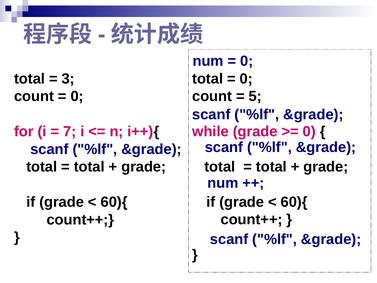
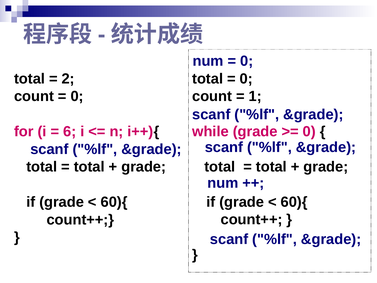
3: 3 -> 2
5: 5 -> 1
7: 7 -> 6
